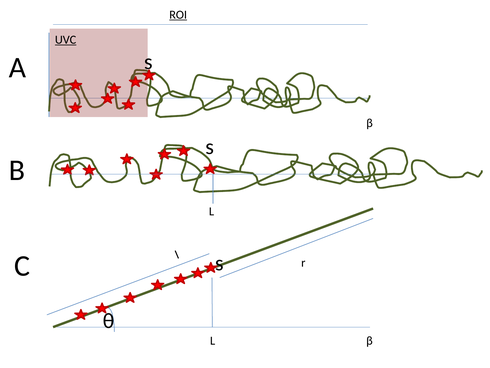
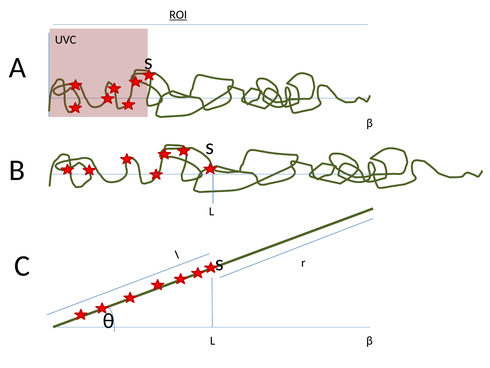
UVC underline: present -> none
